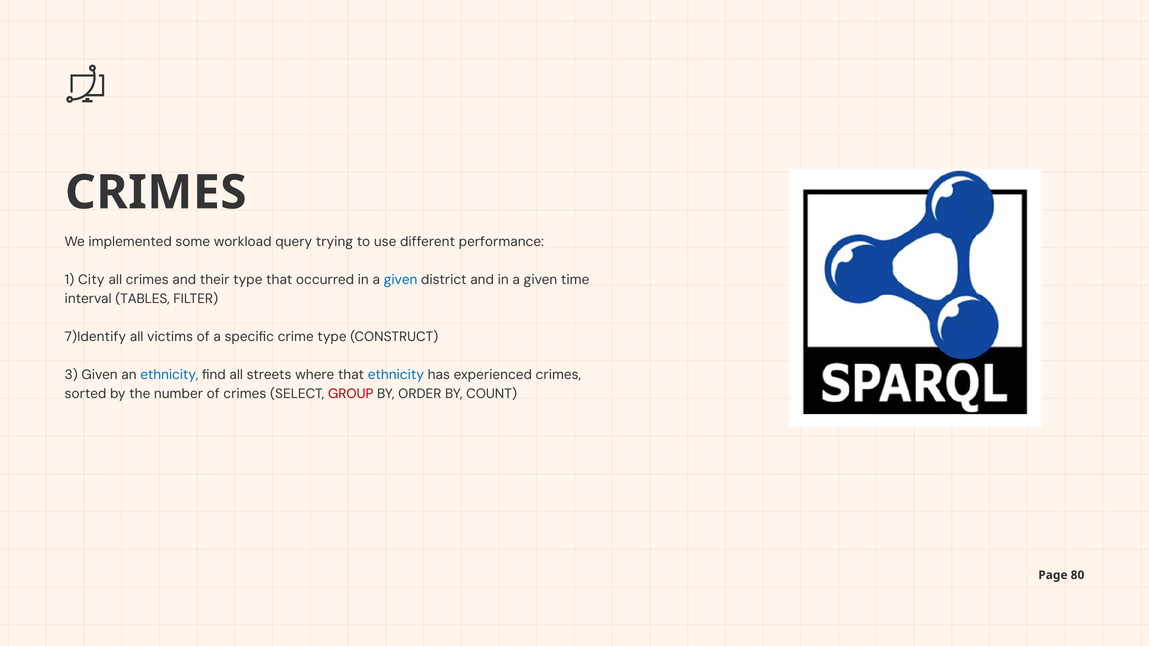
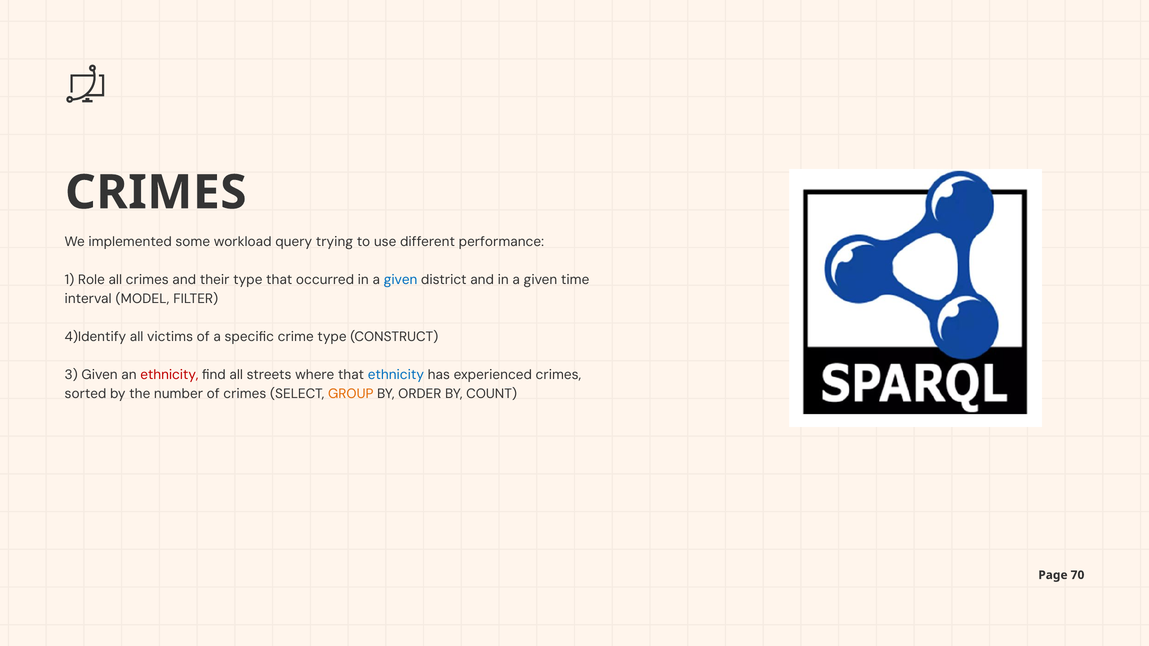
City: City -> Role
TABLES: TABLES -> MODEL
7)Identify: 7)Identify -> 4)Identify
ethnicity at (169, 375) colour: blue -> red
GROUP colour: red -> orange
80: 80 -> 70
